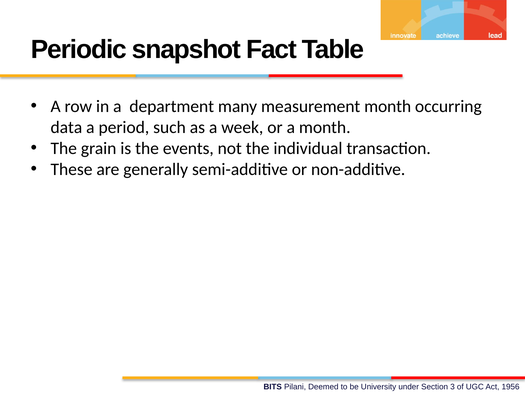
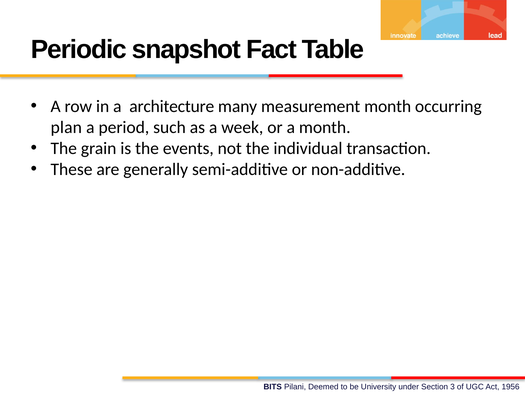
department: department -> architecture
data: data -> plan
